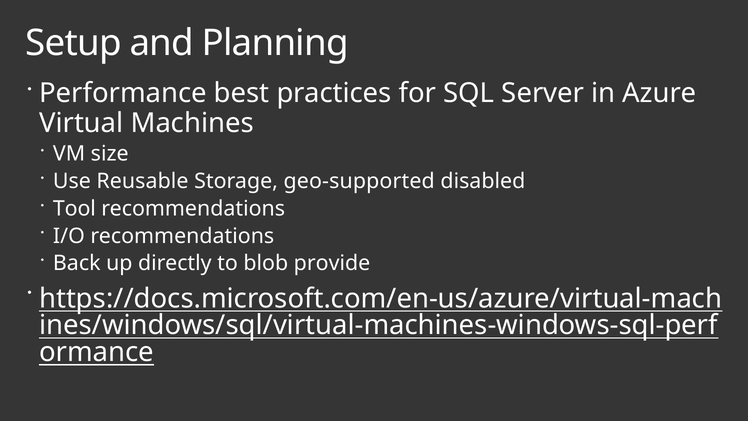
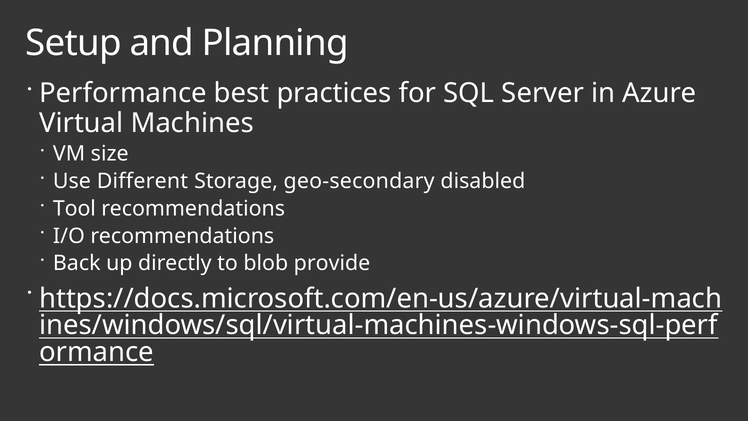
Reusable: Reusable -> Different
geo-supported: geo-supported -> geo-secondary
